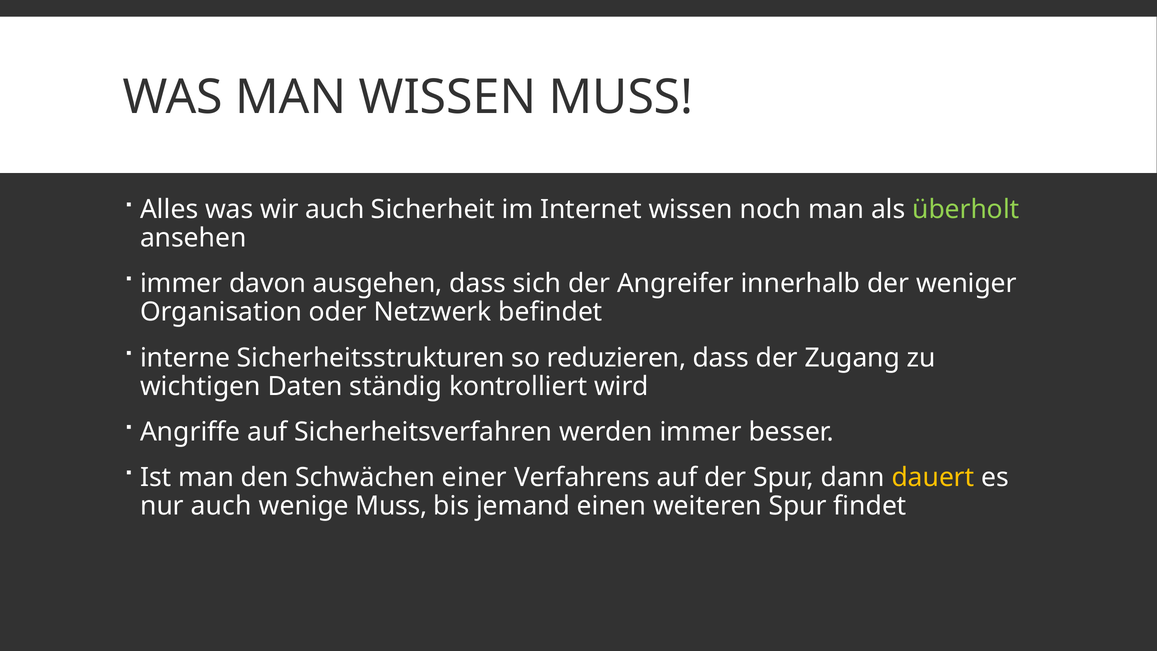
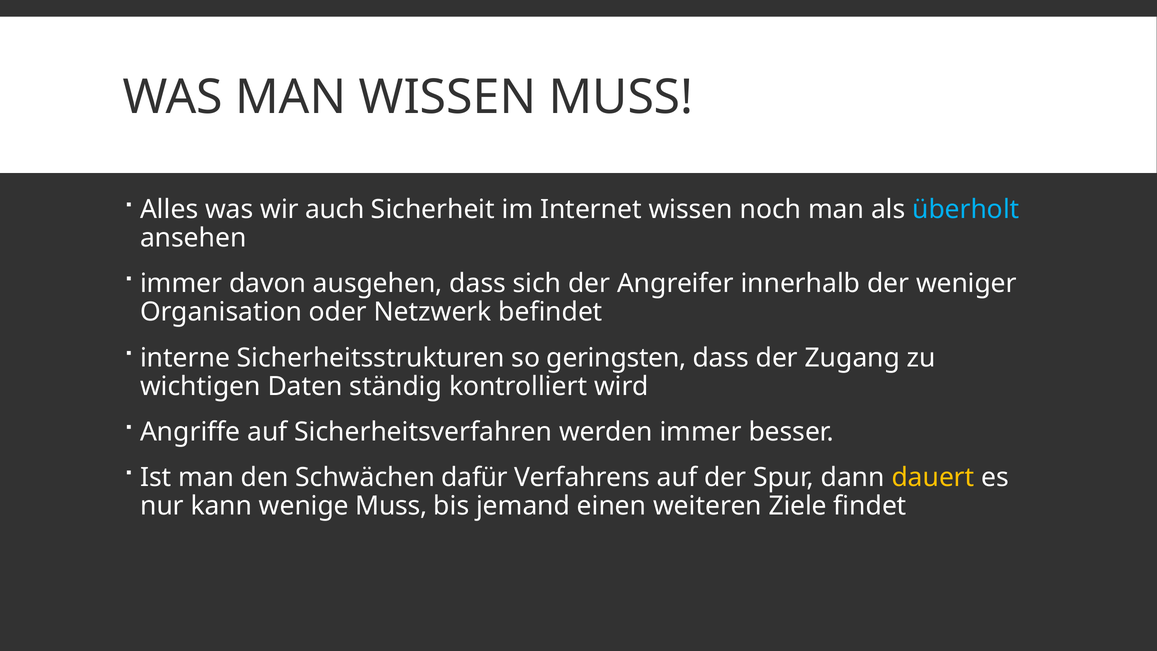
überholt colour: light green -> light blue
reduzieren: reduzieren -> geringsten
einer: einer -> dafür
nur auch: auch -> kann
weiteren Spur: Spur -> Ziele
